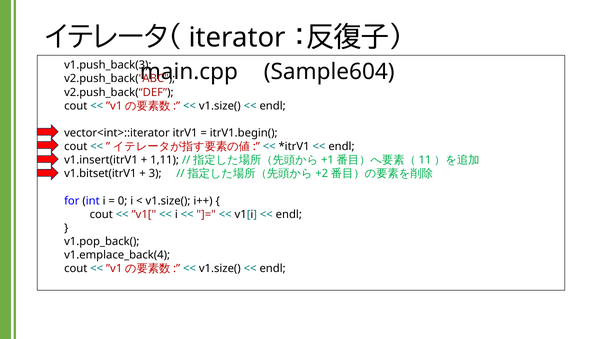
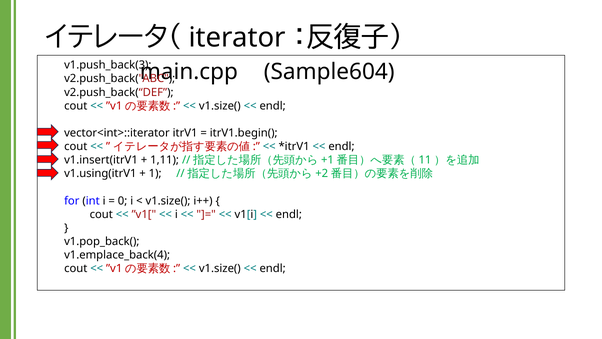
v1.bitset(itrV1: v1.bitset(itrV1 -> v1.using(itrV1
3: 3 -> 1
